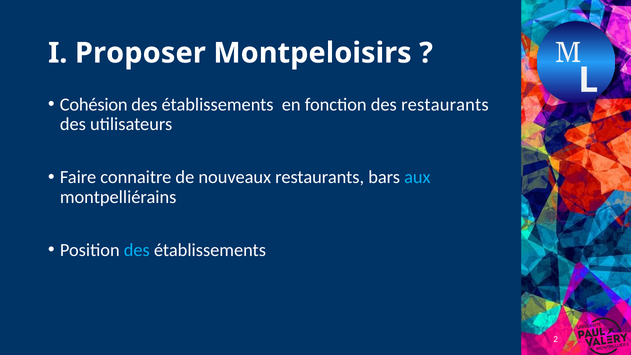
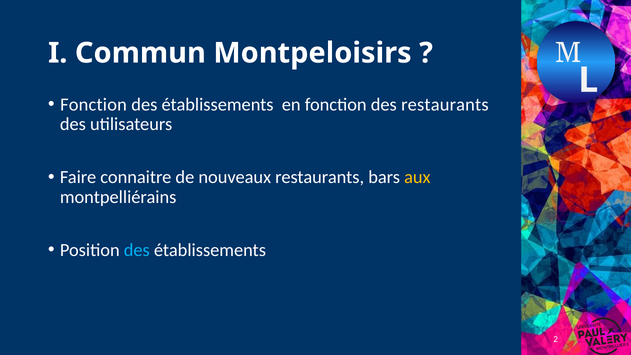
Proposer: Proposer -> Commun
Cohésion at (94, 104): Cohésion -> Fonction
aux colour: light blue -> yellow
